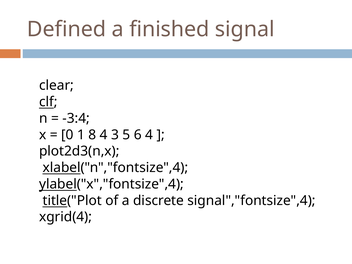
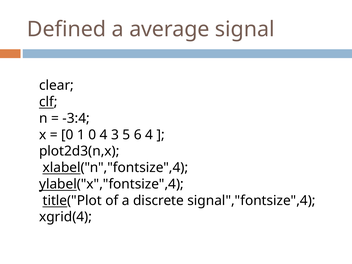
finished: finished -> average
1 8: 8 -> 0
